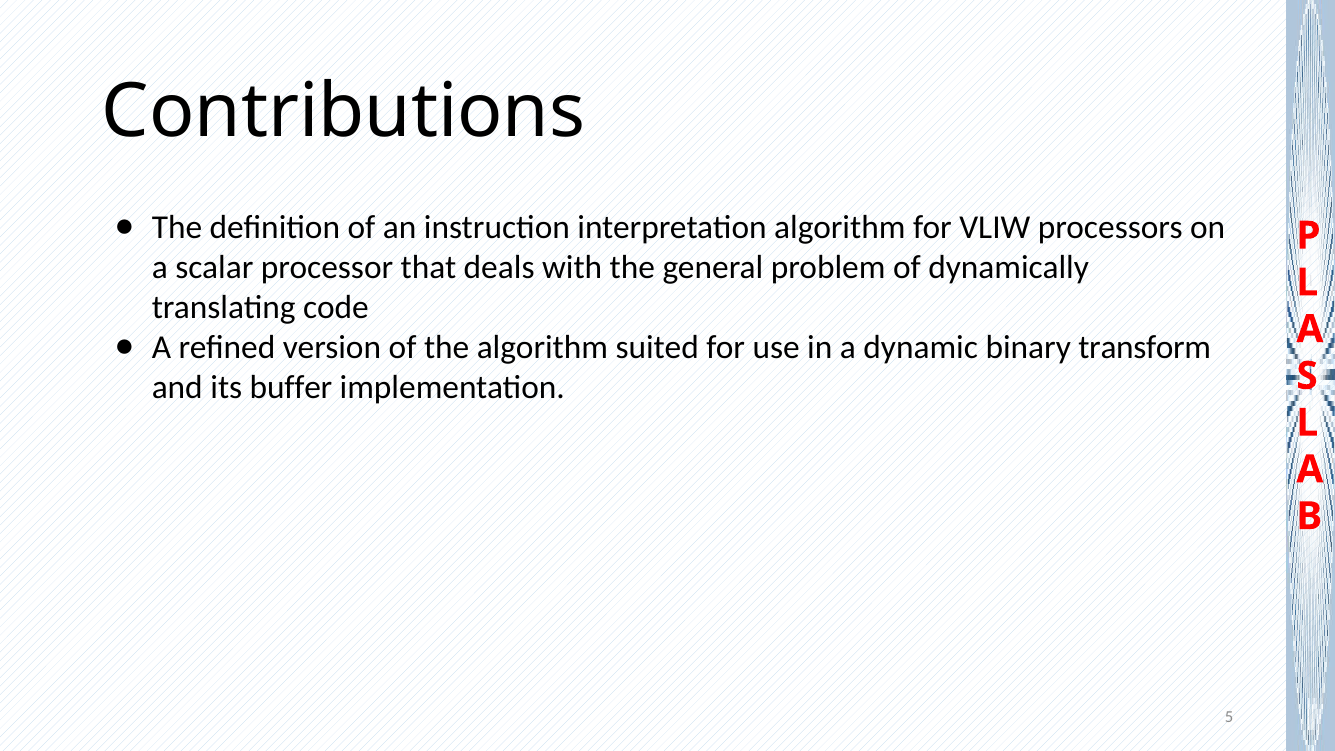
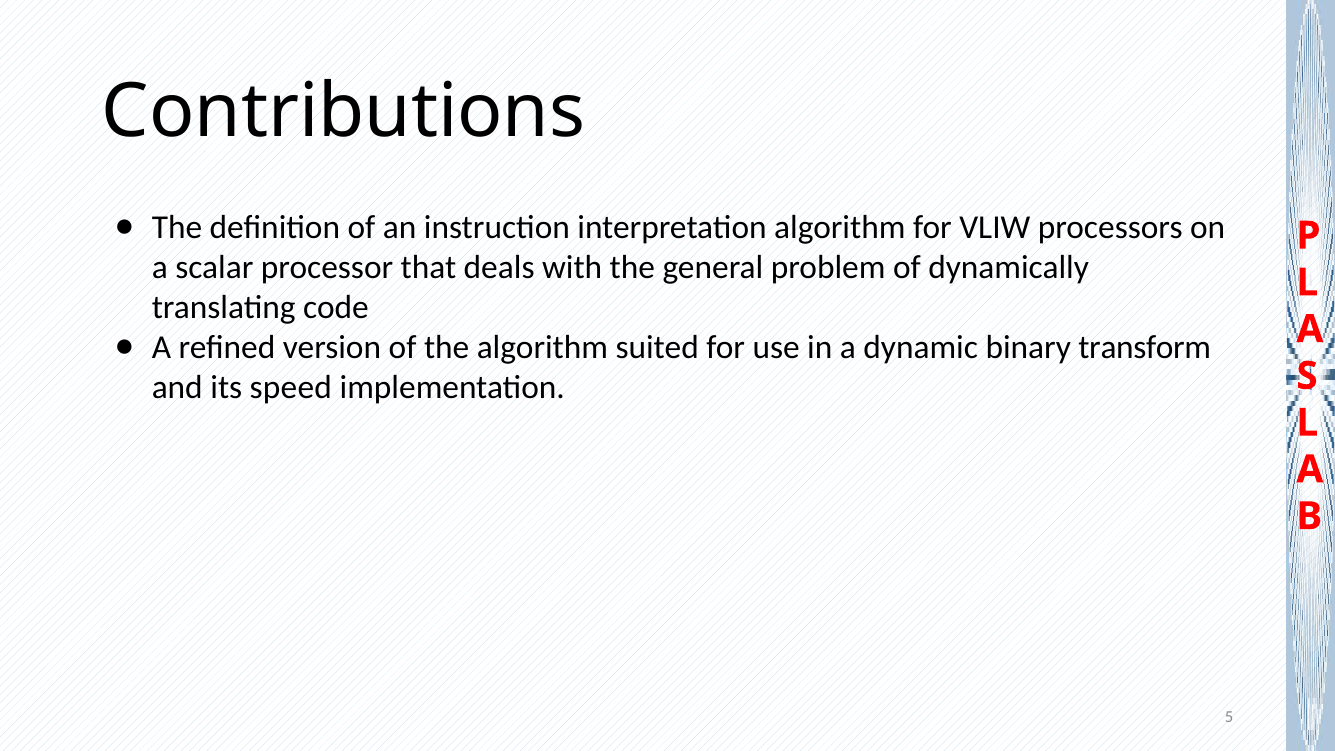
buffer: buffer -> speed
